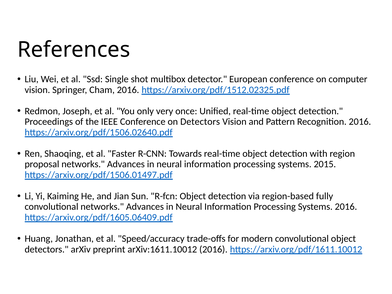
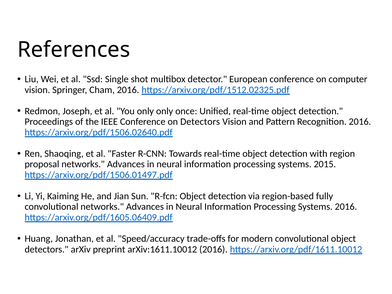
only very: very -> only
